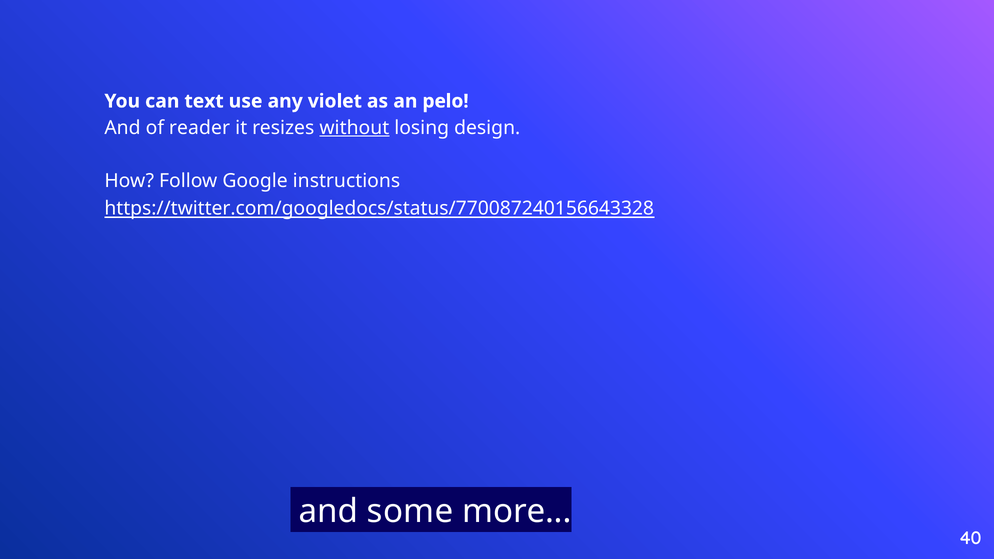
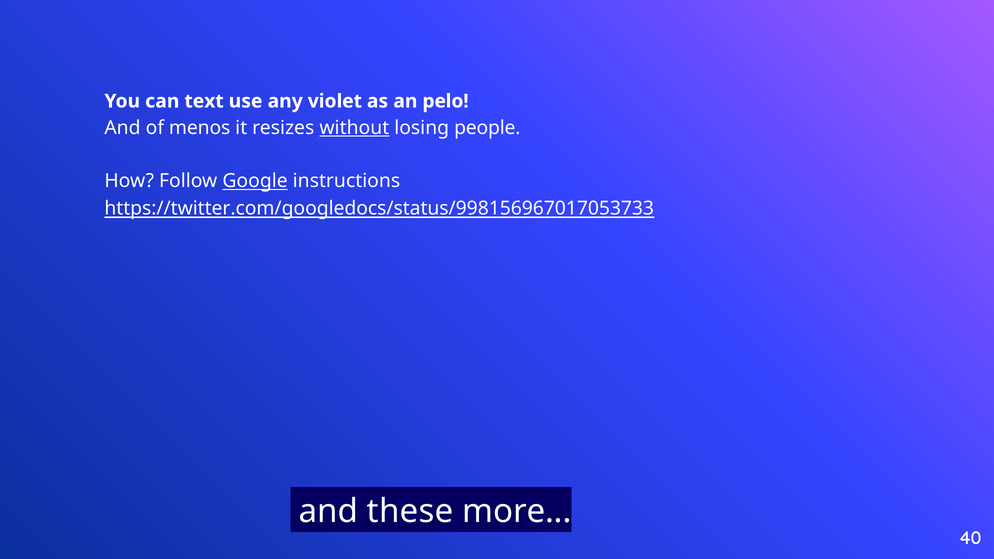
reader: reader -> menos
design: design -> people
Google underline: none -> present
https://twitter.com/googledocs/status/770087240156643328: https://twitter.com/googledocs/status/770087240156643328 -> https://twitter.com/googledocs/status/998156967017053733
some: some -> these
